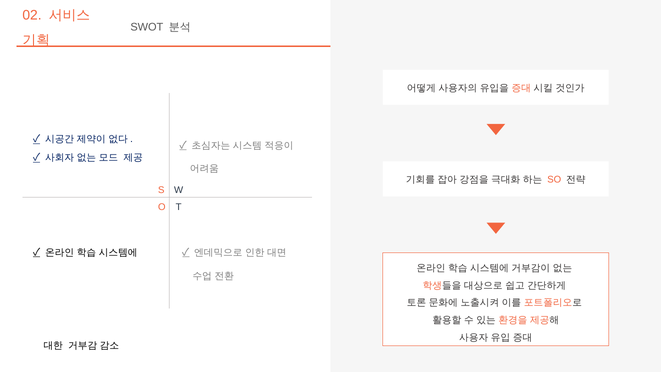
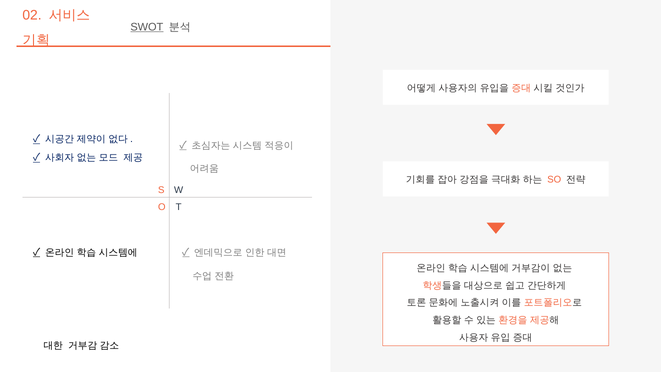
SWOT underline: none -> present
